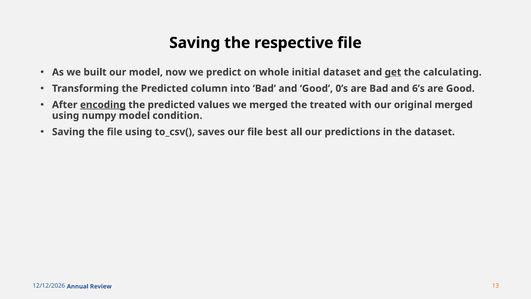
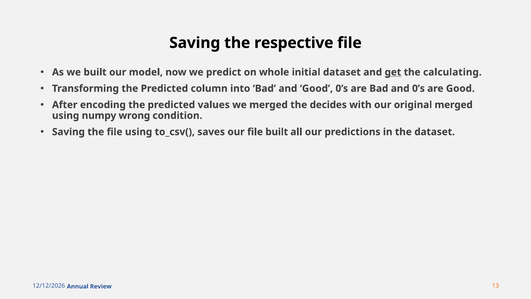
and 6’s: 6’s -> 0’s
encoding underline: present -> none
treated: treated -> decides
numpy model: model -> wrong
file best: best -> built
